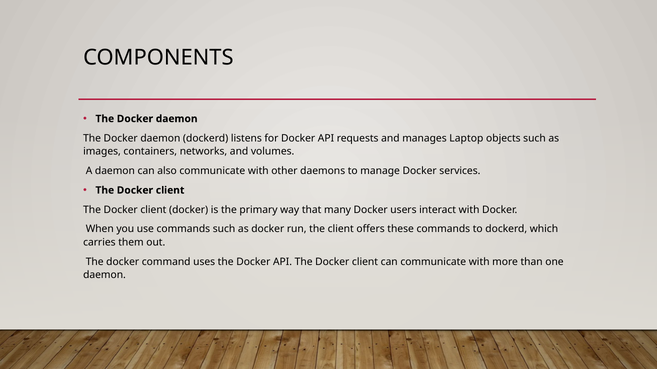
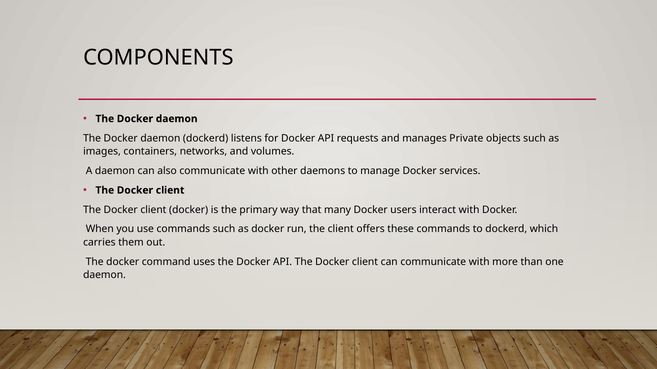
Laptop: Laptop -> Private
